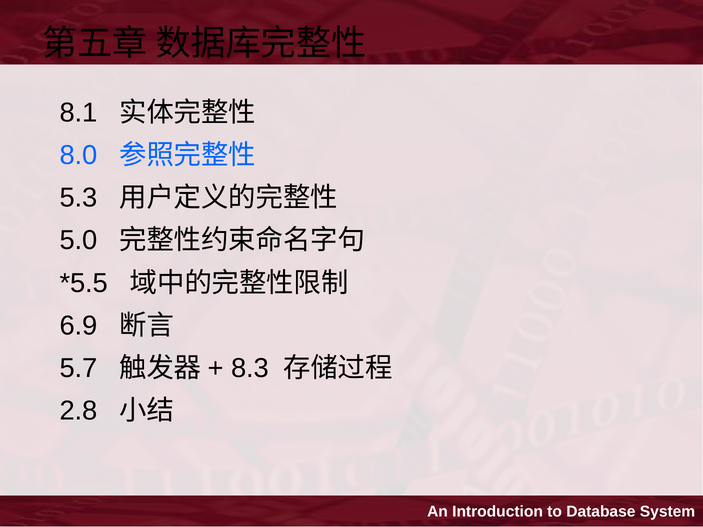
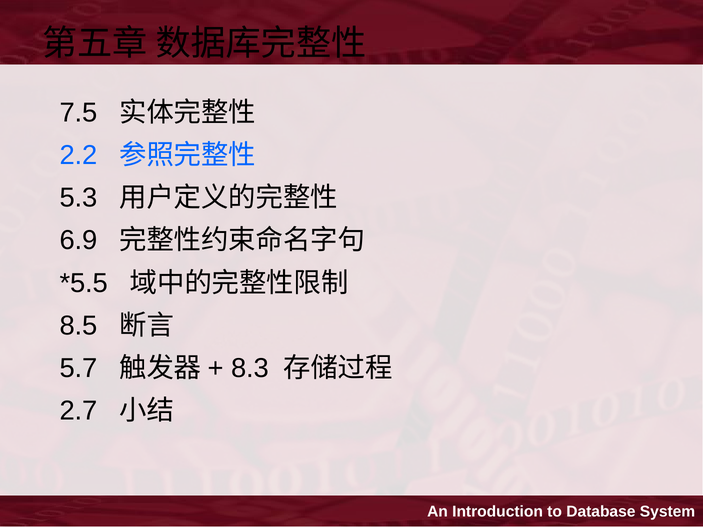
8.1: 8.1 -> 7.5
8.0: 8.0 -> 2.2
5.0: 5.0 -> 6.9
6.9: 6.9 -> 8.5
2.8: 2.8 -> 2.7
